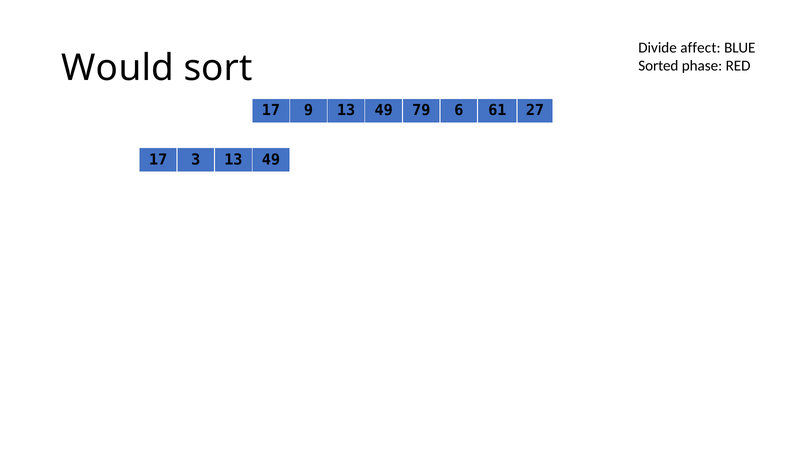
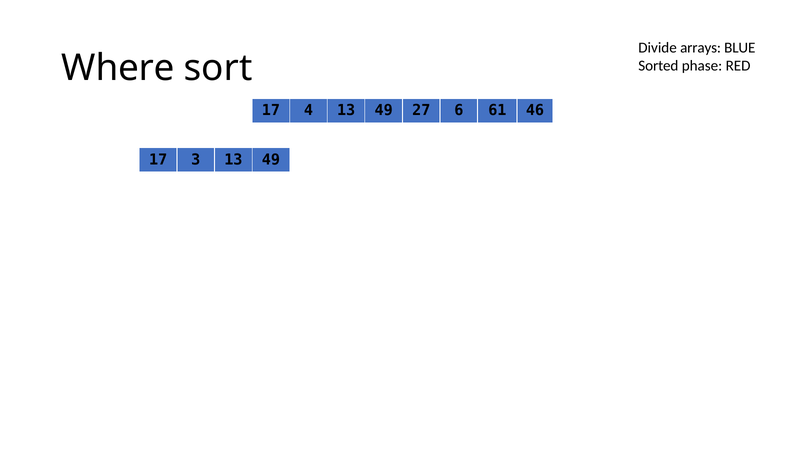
affect: affect -> arrays
Would: Would -> Where
9: 9 -> 4
79: 79 -> 27
27: 27 -> 46
